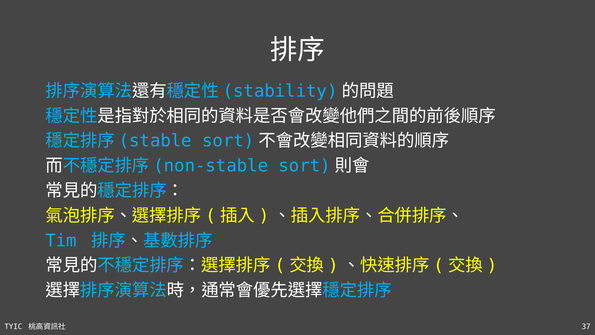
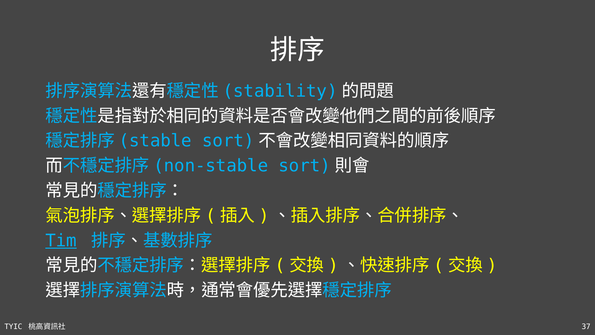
Tim underline: none -> present
